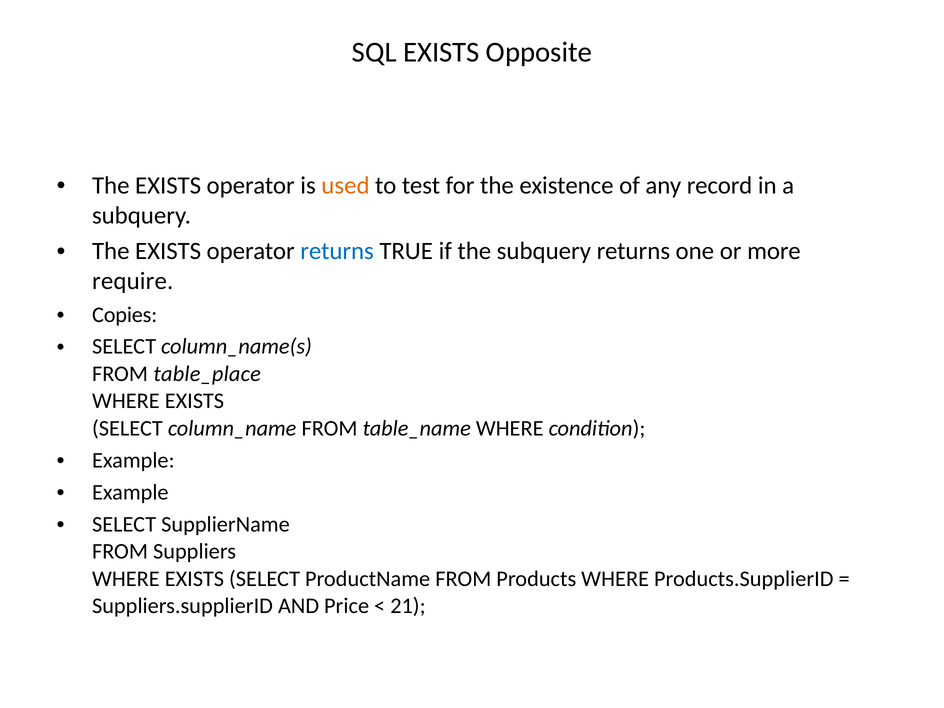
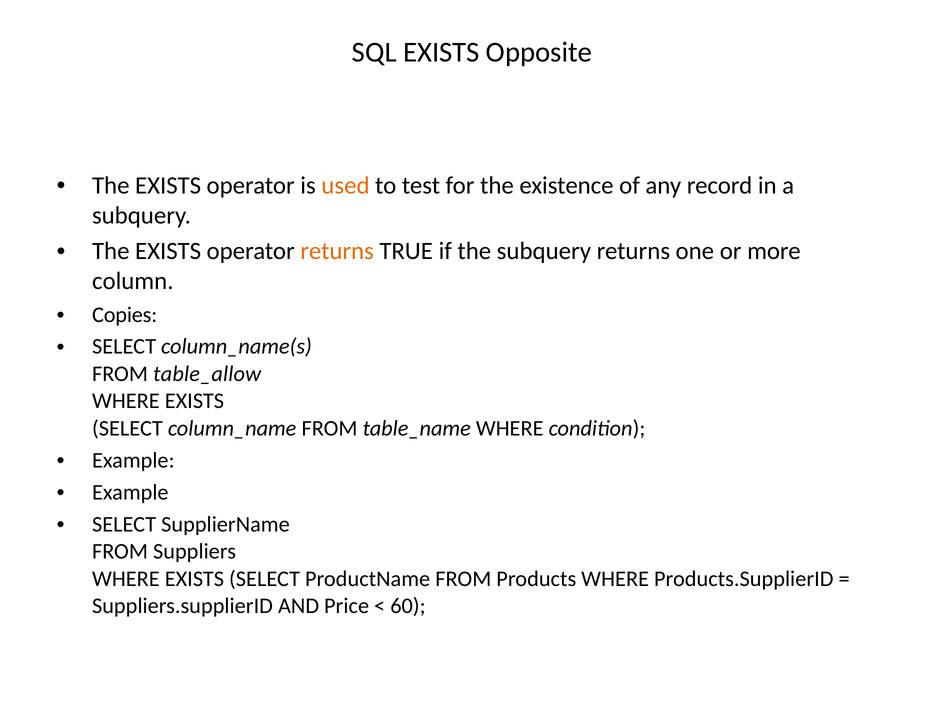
returns at (337, 251) colour: blue -> orange
require: require -> column
table_place: table_place -> table_allow
21: 21 -> 60
